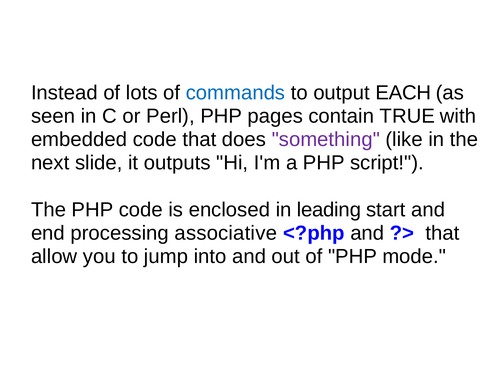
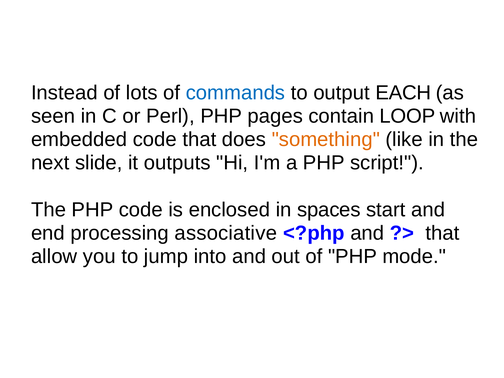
TRUE: TRUE -> LOOP
something colour: purple -> orange
leading: leading -> spaces
